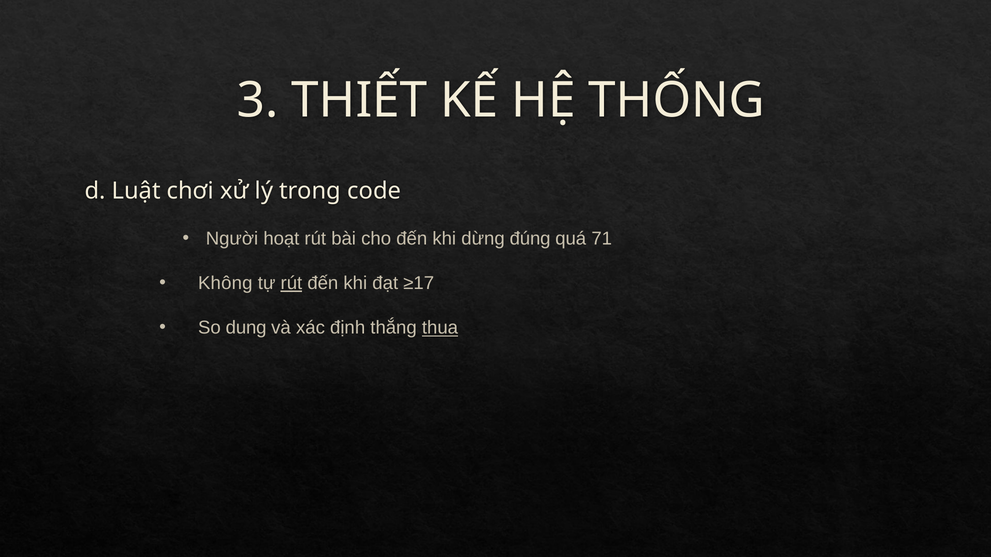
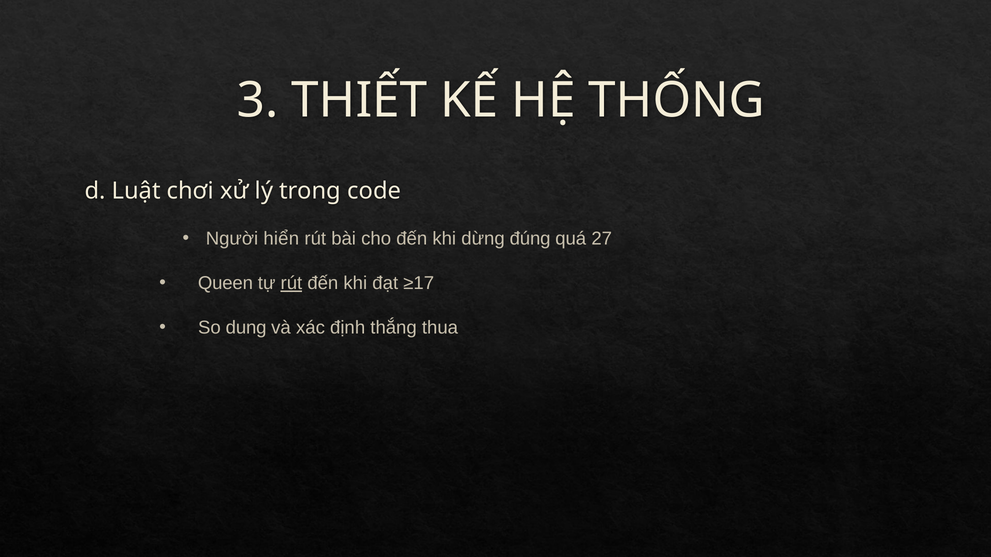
hoạt: hoạt -> hiển
71: 71 -> 27
Không: Không -> Queen
thua underline: present -> none
